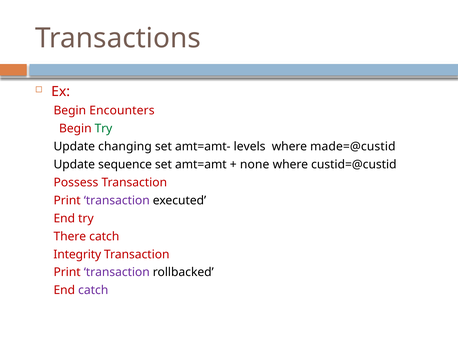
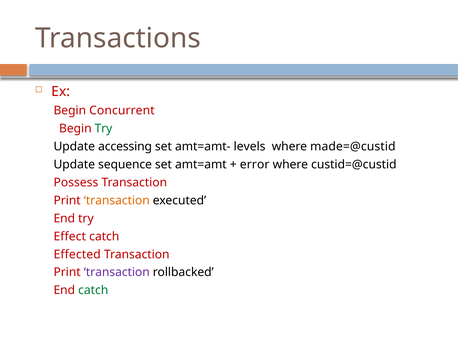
Encounters: Encounters -> Concurrent
changing: changing -> accessing
none: none -> error
transaction at (117, 201) colour: purple -> orange
There: There -> Effect
Integrity: Integrity -> Effected
catch at (93, 291) colour: purple -> green
